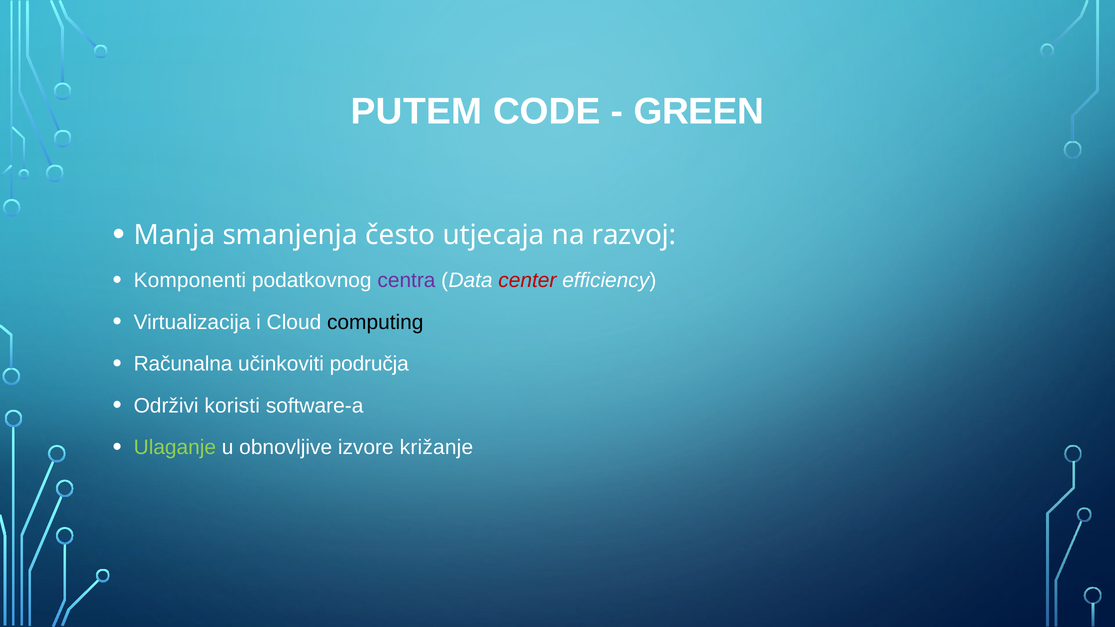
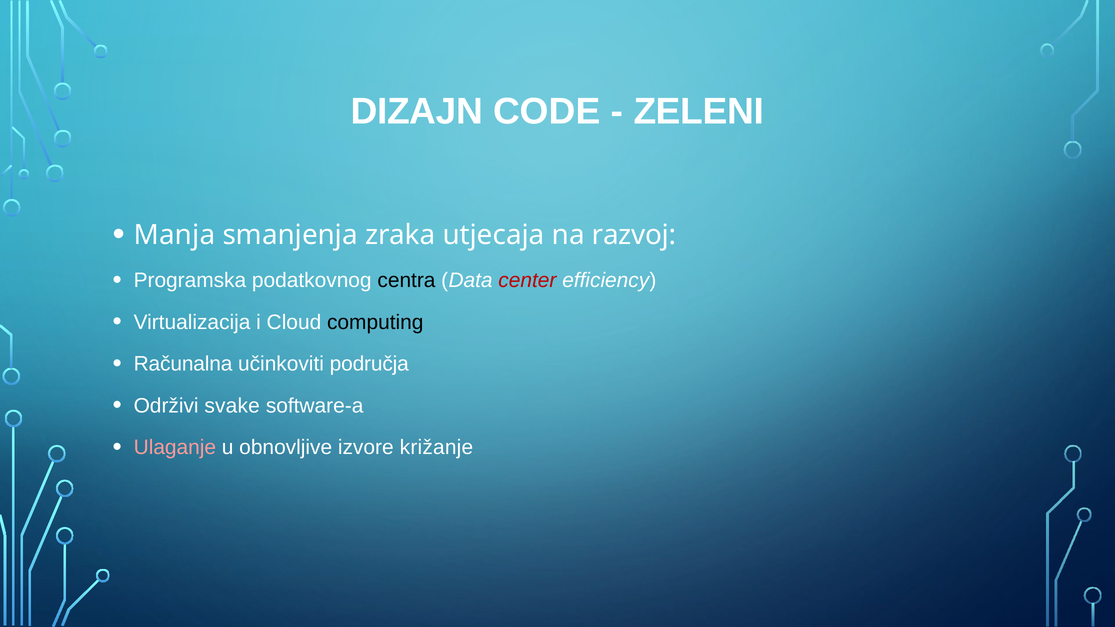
PUTEM: PUTEM -> DIZAJN
GREEN: GREEN -> ZELENI
često: često -> zraka
Komponenti: Komponenti -> Programska
centra colour: purple -> black
koristi: koristi -> svake
Ulaganje colour: light green -> pink
